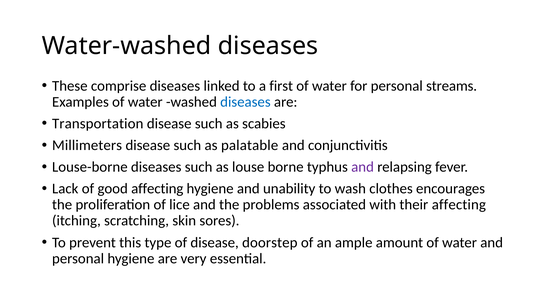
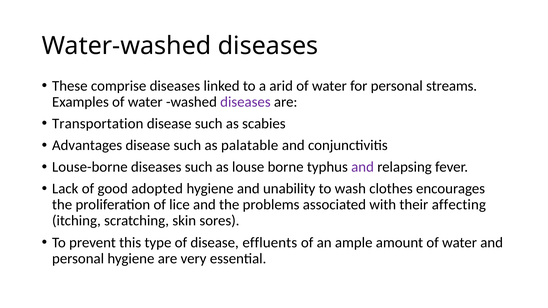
first: first -> arid
diseases at (245, 102) colour: blue -> purple
Millimeters: Millimeters -> Advantages
good affecting: affecting -> adopted
doorstep: doorstep -> effluents
